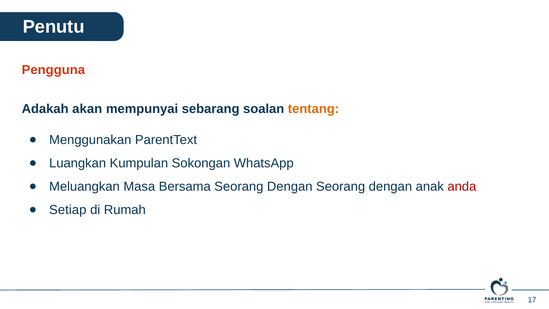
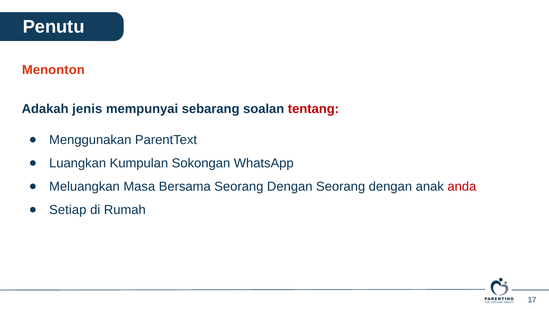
Pengguna: Pengguna -> Menonton
akan: akan -> jenis
tentang colour: orange -> red
